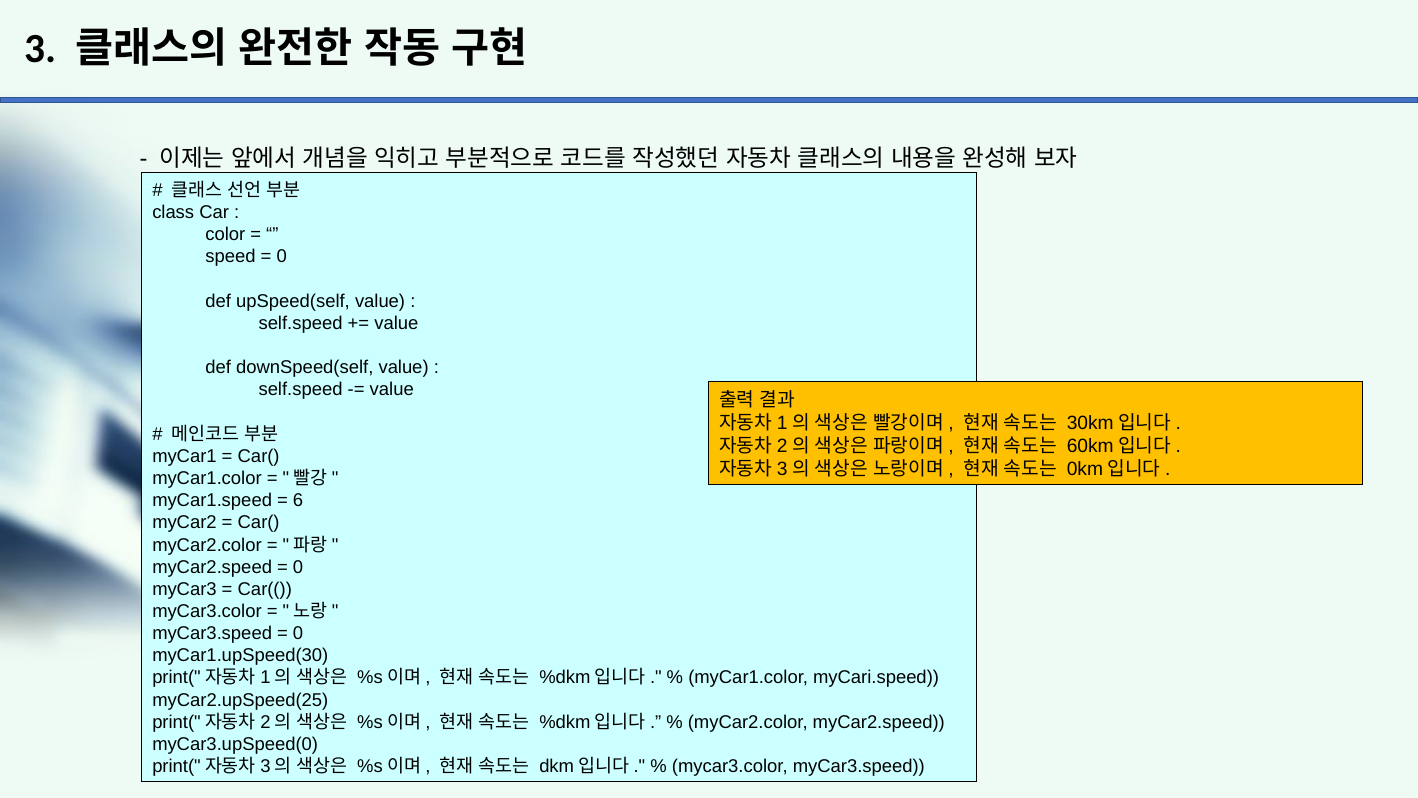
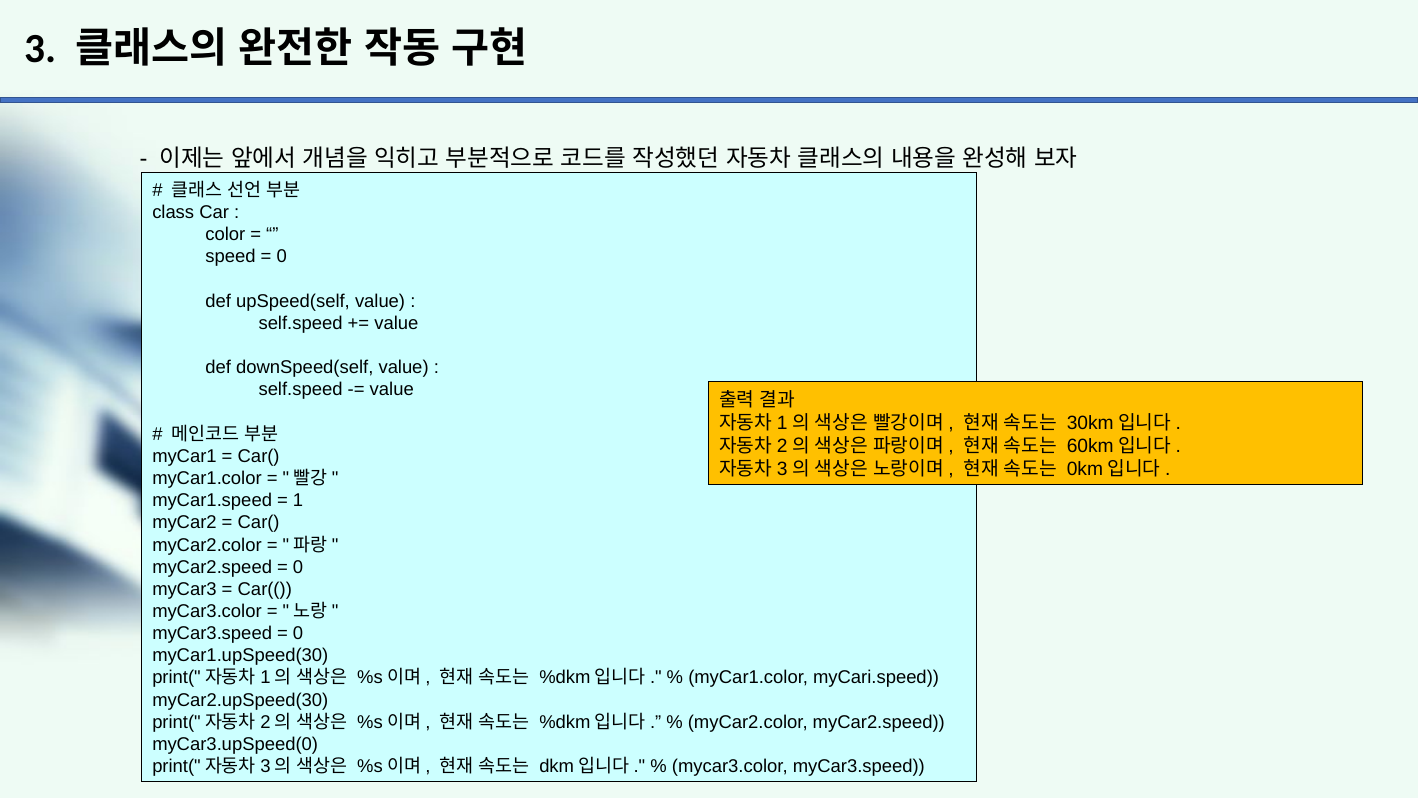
6: 6 -> 1
myCar2.upSpeed(25: myCar2.upSpeed(25 -> myCar2.upSpeed(30
